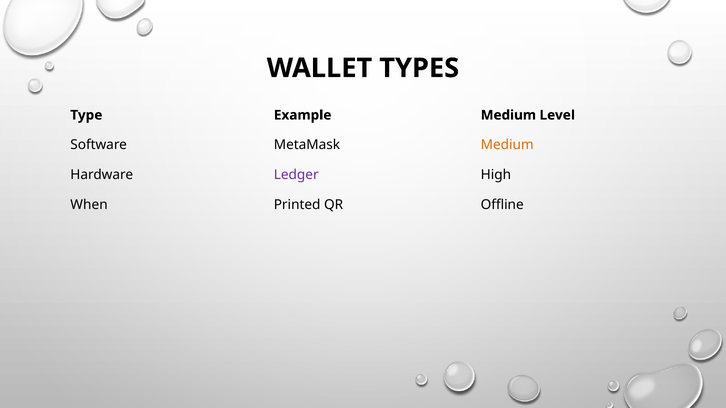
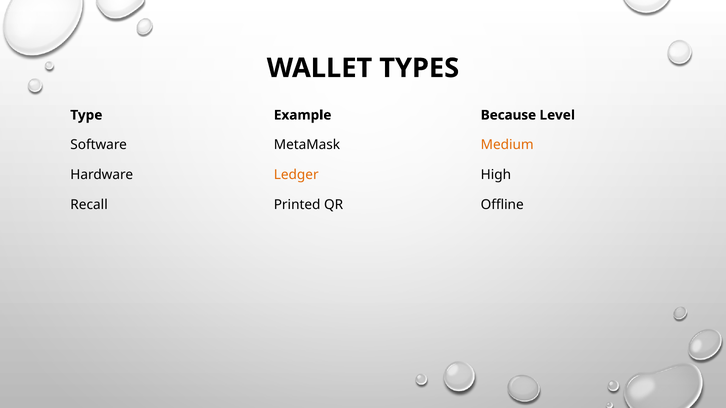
Example Medium: Medium -> Because
Ledger colour: purple -> orange
When: When -> Recall
